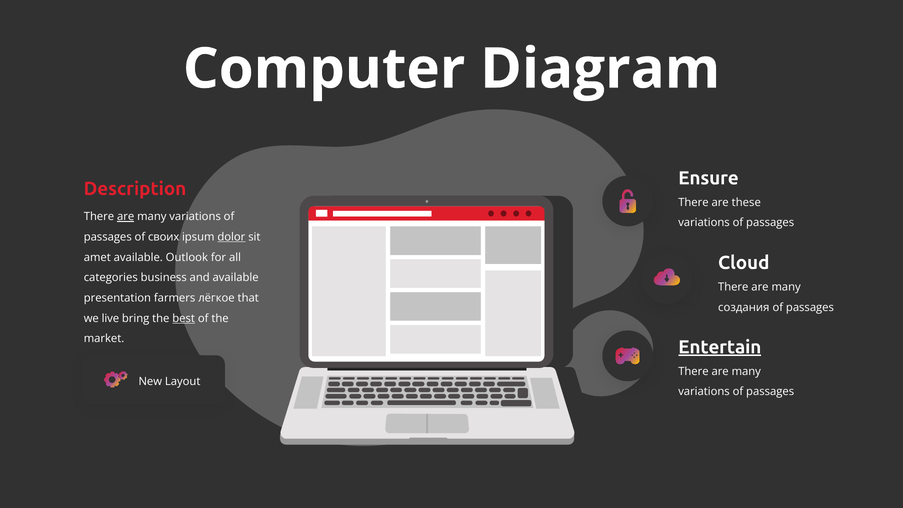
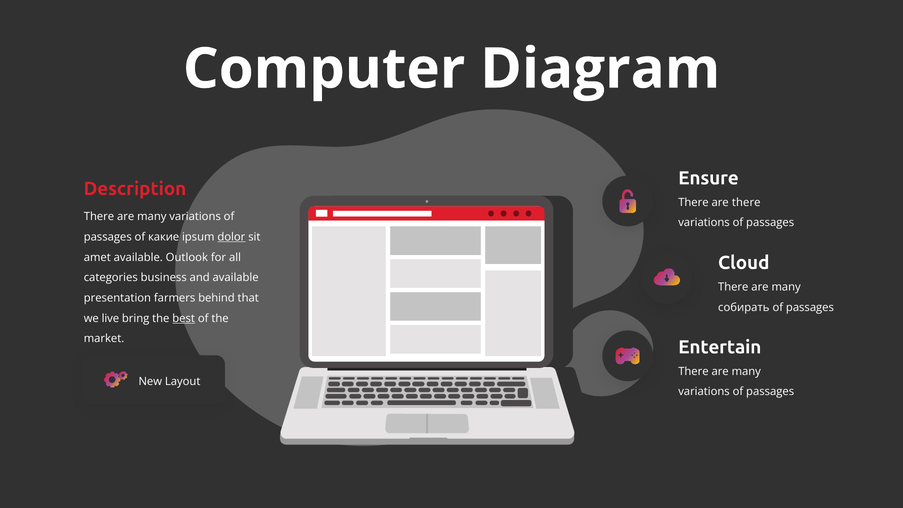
are these: these -> there
are at (126, 217) underline: present -> none
своих: своих -> какие
лёгкое: лёгкое -> behind
создания: создания -> собирать
Entertain underline: present -> none
